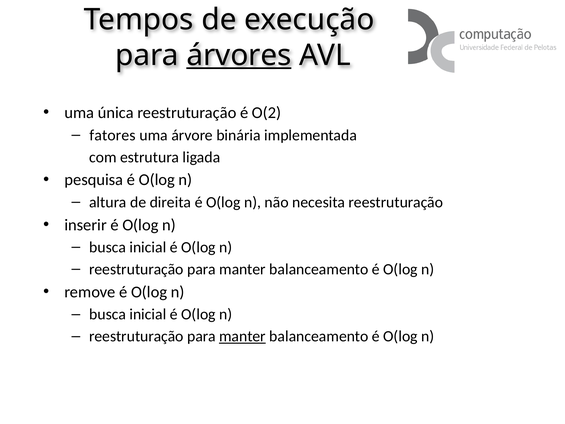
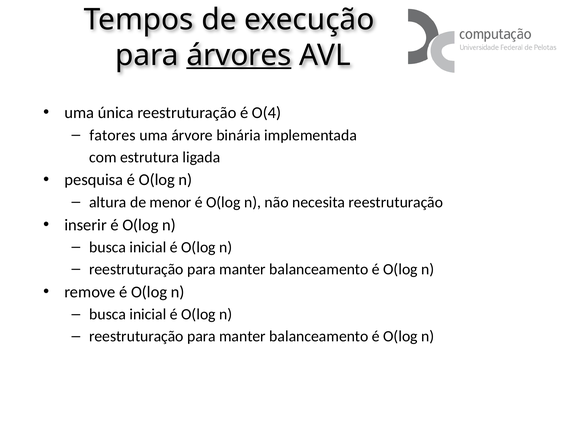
O(2: O(2 -> O(4
direita: direita -> menor
manter at (242, 336) underline: present -> none
